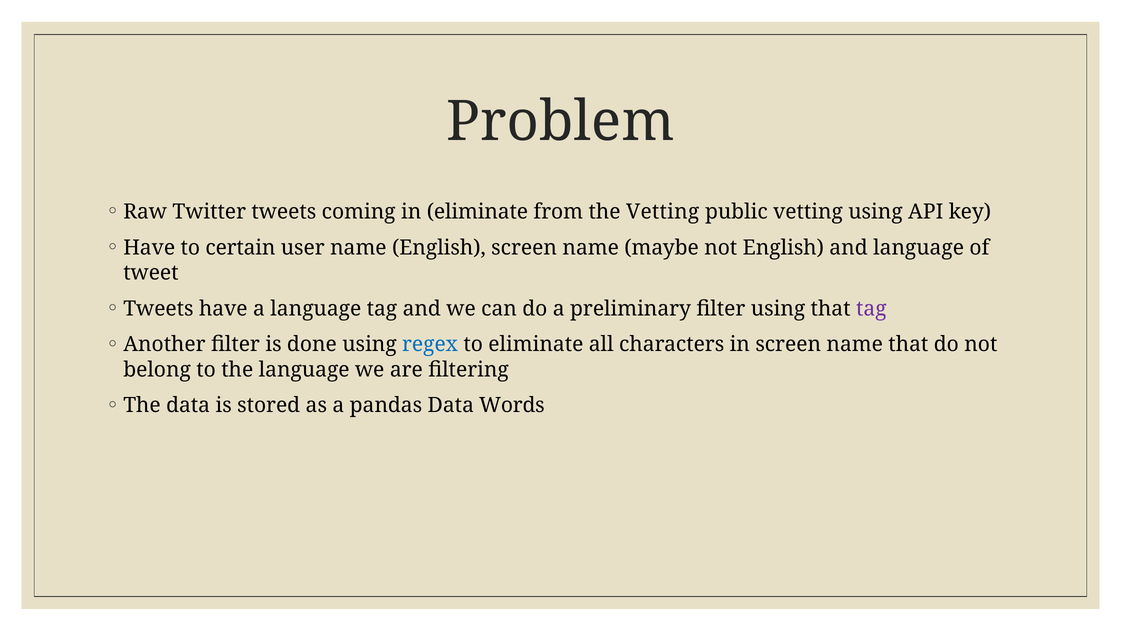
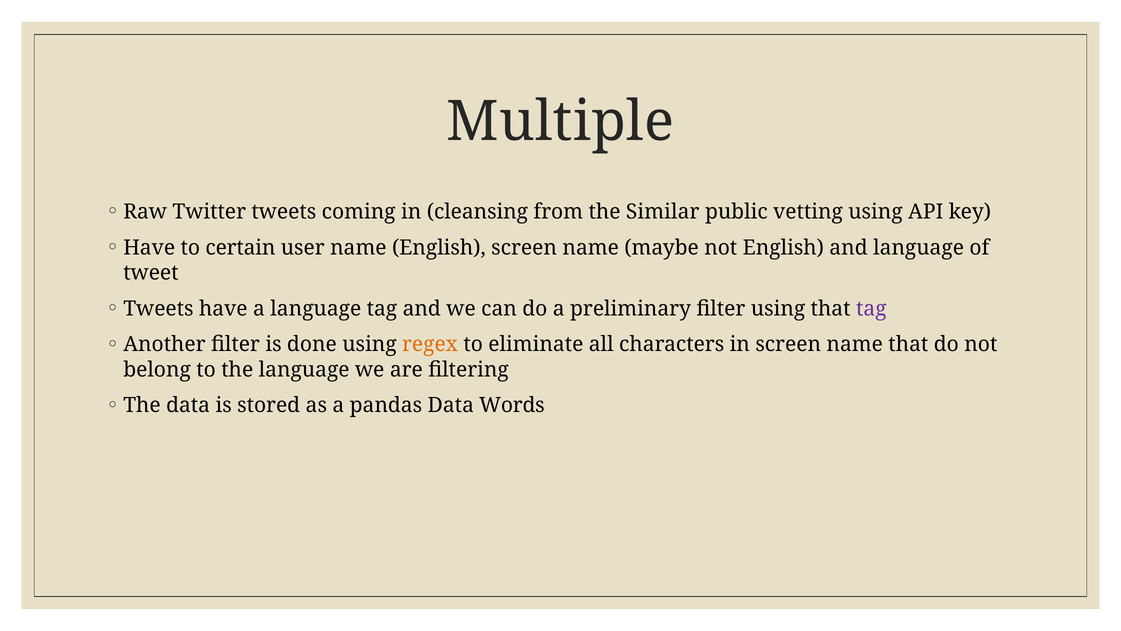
Problem: Problem -> Multiple
in eliminate: eliminate -> cleansing
the Vetting: Vetting -> Similar
regex colour: blue -> orange
